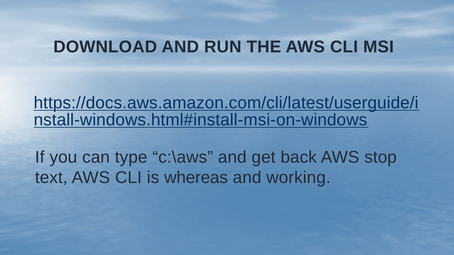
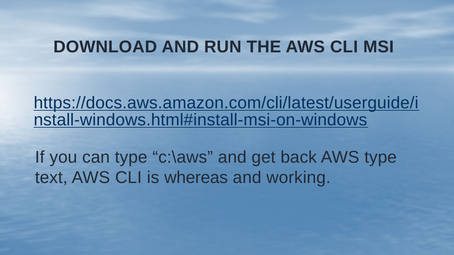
AWS stop: stop -> type
